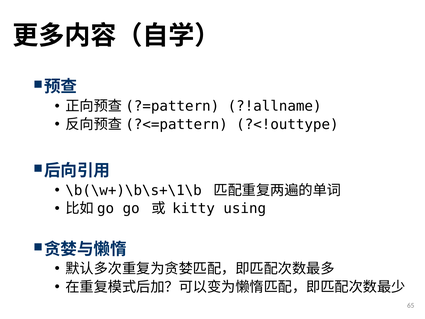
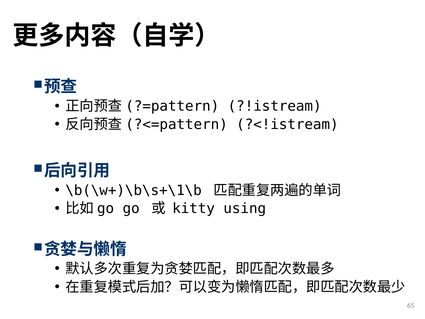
?!allname: ?!allname -> ?!istream
?<!outtype: ?<!outtype -> ?<!istream
